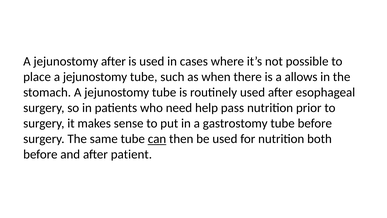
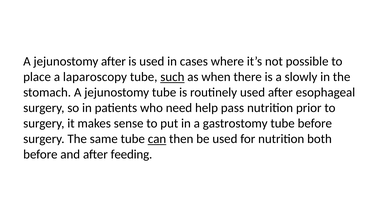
place a jejunostomy: jejunostomy -> laparoscopy
such underline: none -> present
allows: allows -> slowly
patient: patient -> feeding
